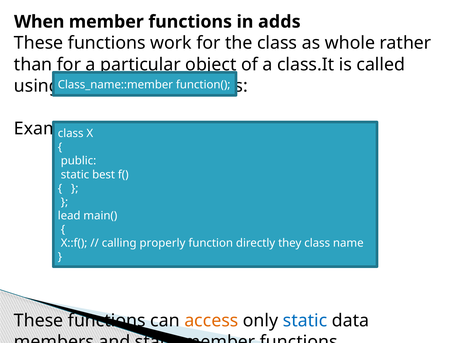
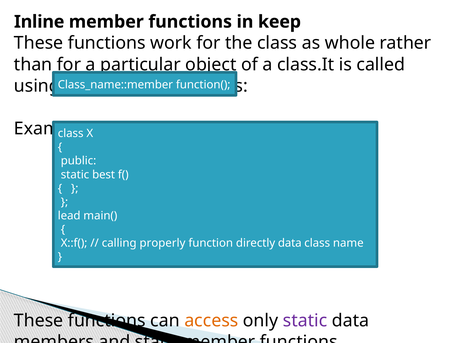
When: When -> Inline
adds: adds -> keep
directly they: they -> data
static at (305, 320) colour: blue -> purple
